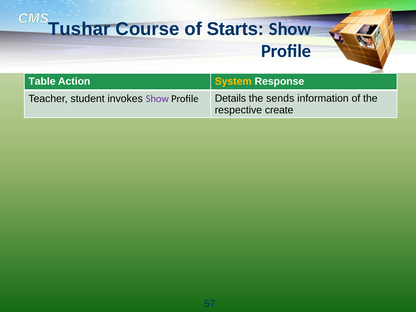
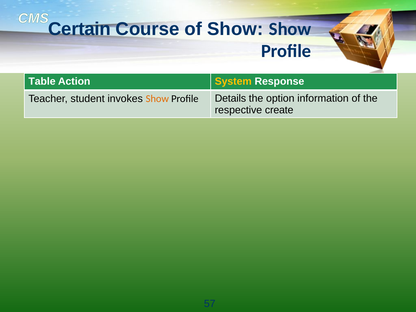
Tushar: Tushar -> Certain
of Starts: Starts -> Show
Show at (157, 99) colour: purple -> orange
sends: sends -> option
